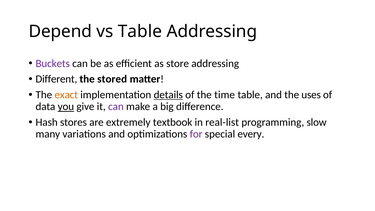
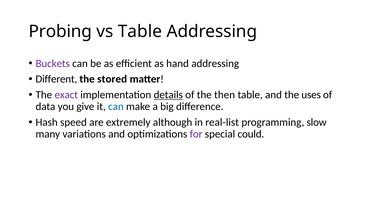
Depend: Depend -> Probing
store: store -> hand
exact colour: orange -> purple
time: time -> then
you underline: present -> none
can at (116, 107) colour: purple -> blue
stores: stores -> speed
textbook: textbook -> although
every: every -> could
